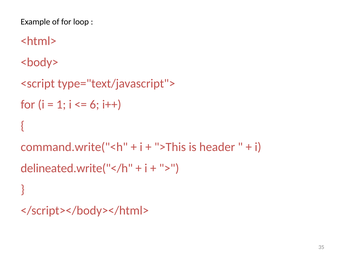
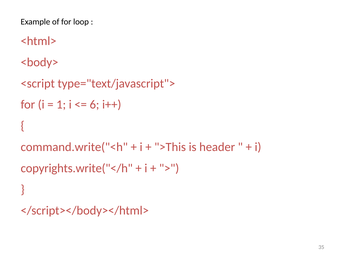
delineated.write("</h: delineated.write("</h -> copyrights.write("</h
